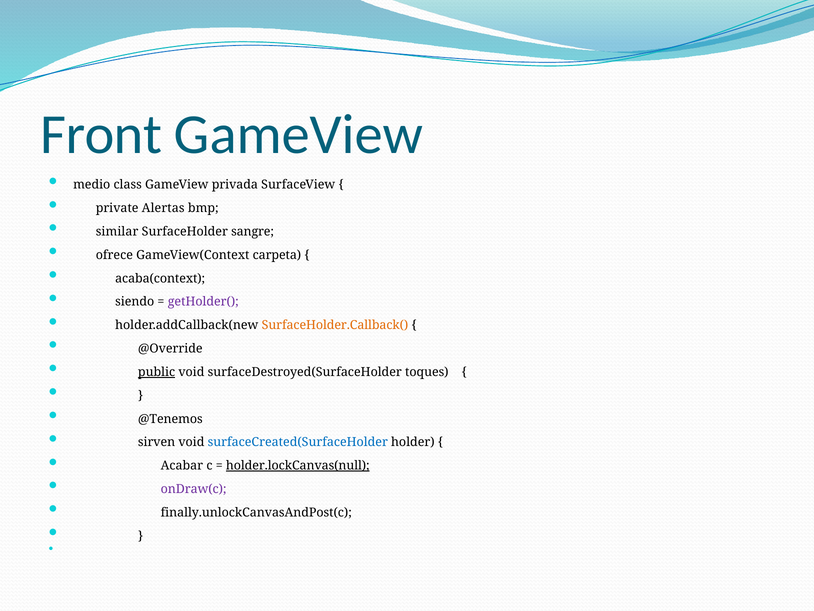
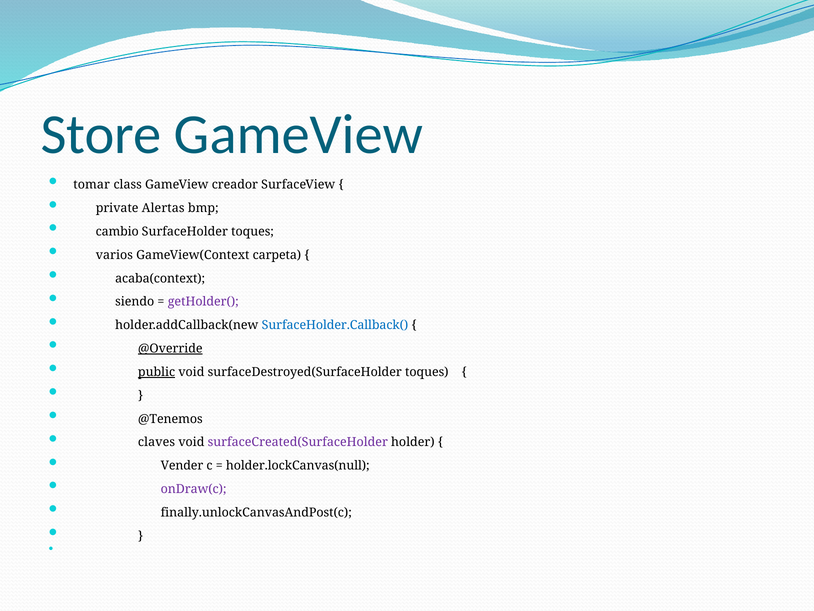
Front: Front -> Store
medio: medio -> tomar
privada: privada -> creador
similar: similar -> cambio
SurfaceHolder sangre: sangre -> toques
ofrece: ofrece -> varios
SurfaceHolder.Callback( colour: orange -> blue
@Override underline: none -> present
sirven: sirven -> claves
surfaceCreated(SurfaceHolder colour: blue -> purple
Acabar: Acabar -> Vender
holder.lockCanvas(null underline: present -> none
